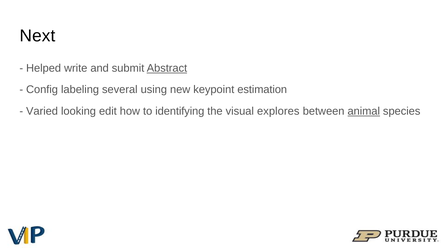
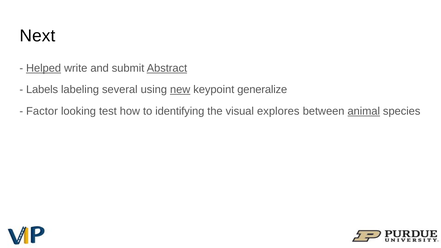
Helped underline: none -> present
Config: Config -> Labels
new underline: none -> present
estimation: estimation -> generalize
Varied: Varied -> Factor
edit: edit -> test
